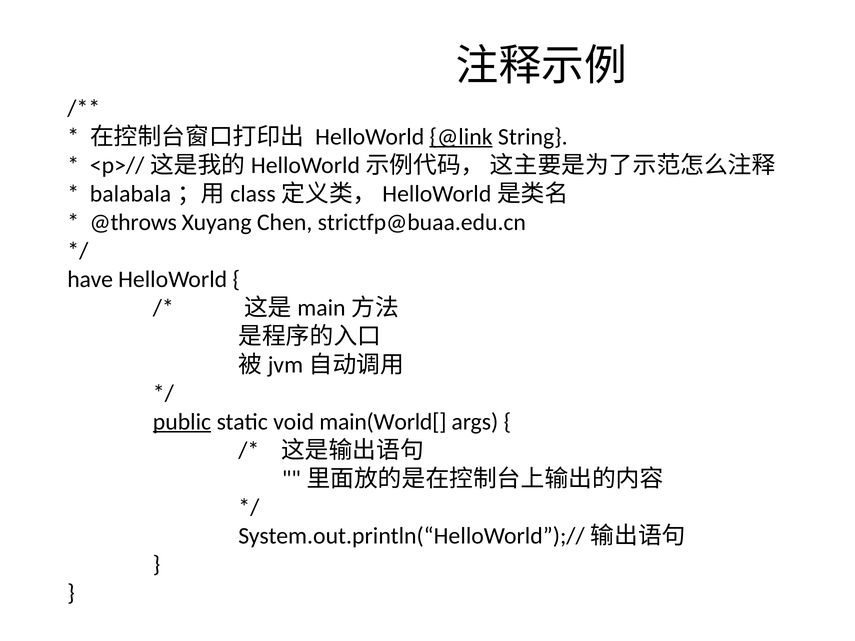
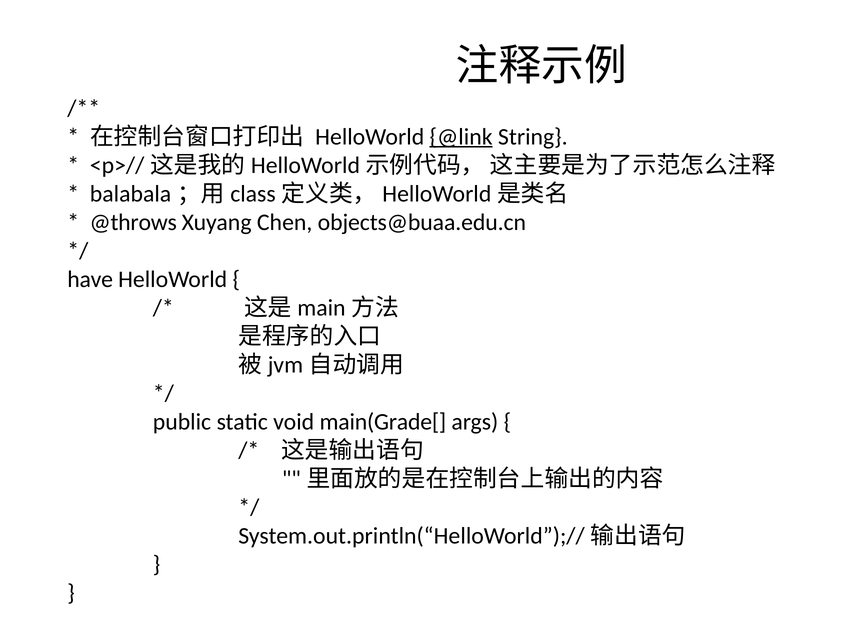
strictfp@buaa.edu.cn: strictfp@buaa.edu.cn -> objects@buaa.edu.cn
public underline: present -> none
main(World[: main(World[ -> main(Grade[
